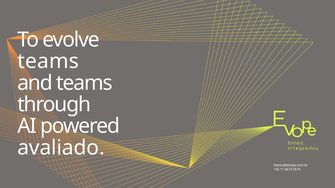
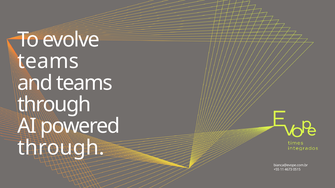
avaliado at (61, 148): avaliado -> through
